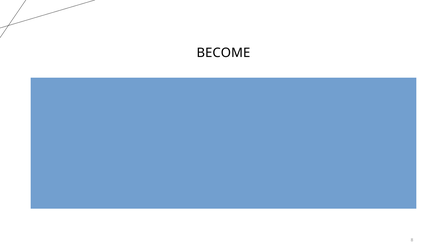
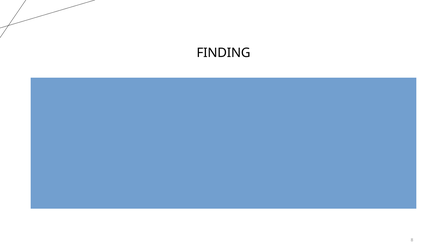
BECOME: BECOME -> FINDING
